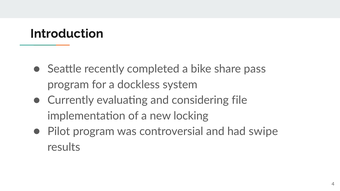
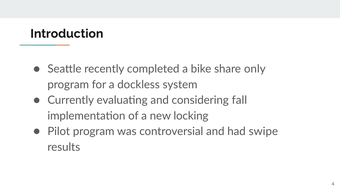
pass: pass -> only
file: file -> fall
